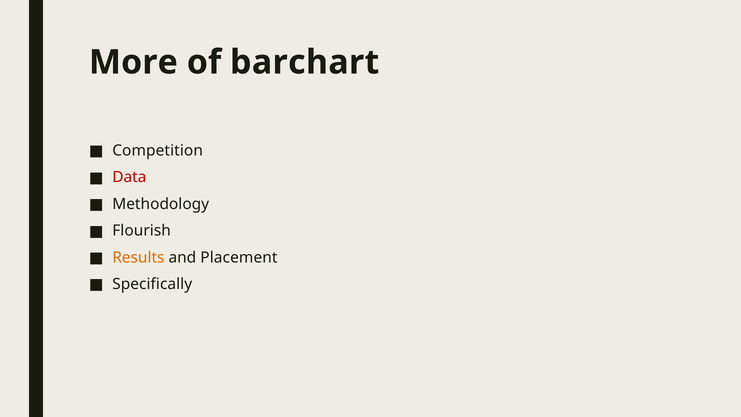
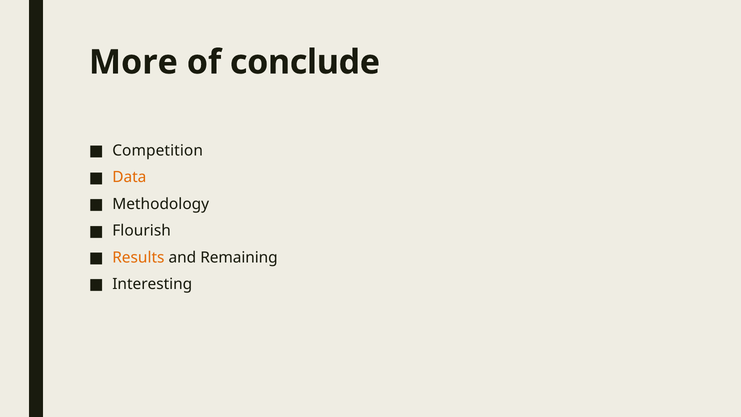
barchart: barchart -> conclude
Data colour: red -> orange
Placement: Placement -> Remaining
Specifically: Specifically -> Interesting
